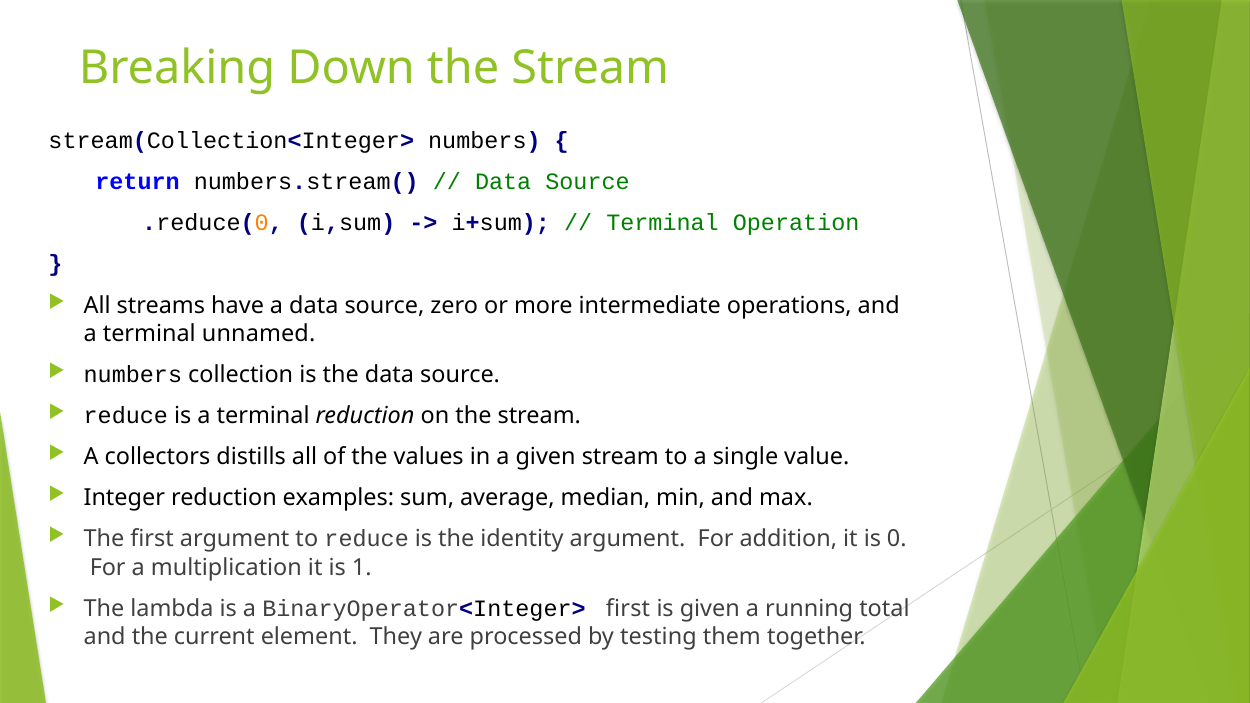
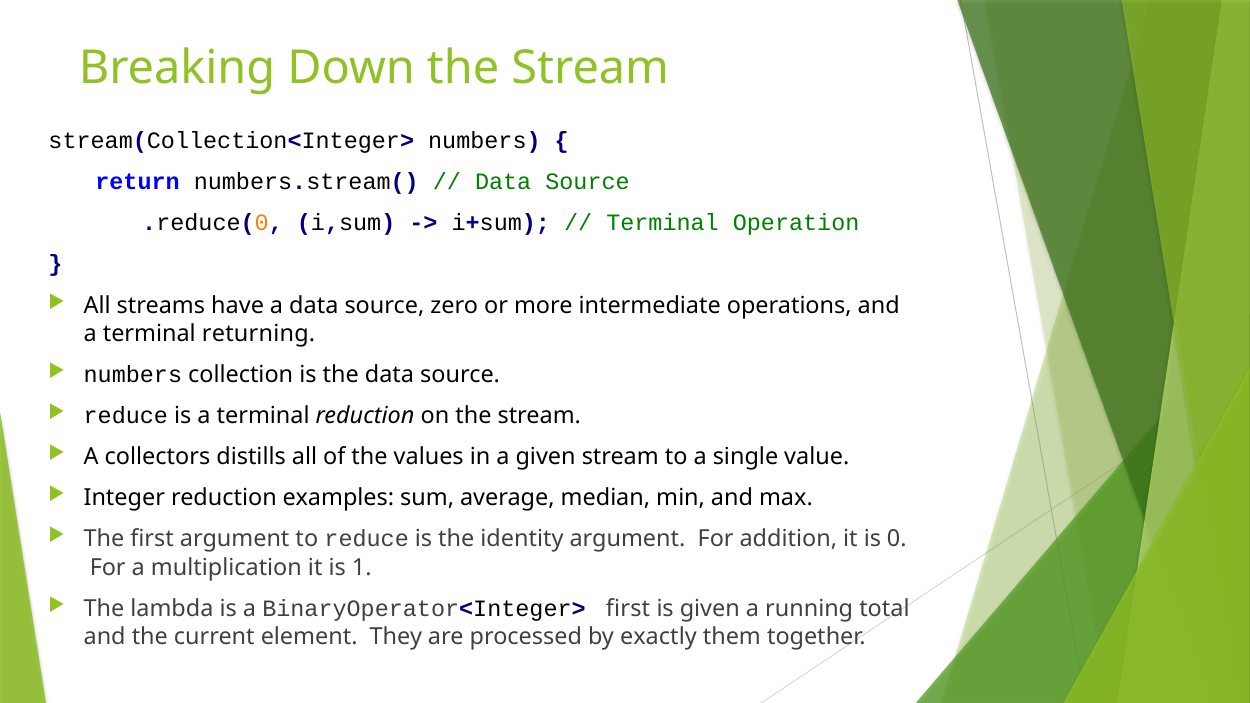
unnamed: unnamed -> returning
testing: testing -> exactly
